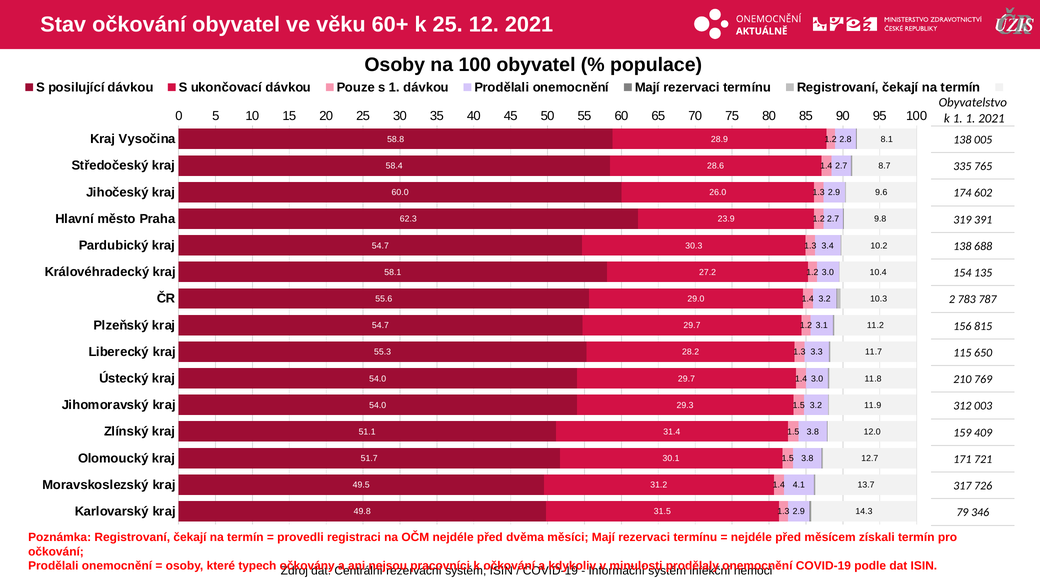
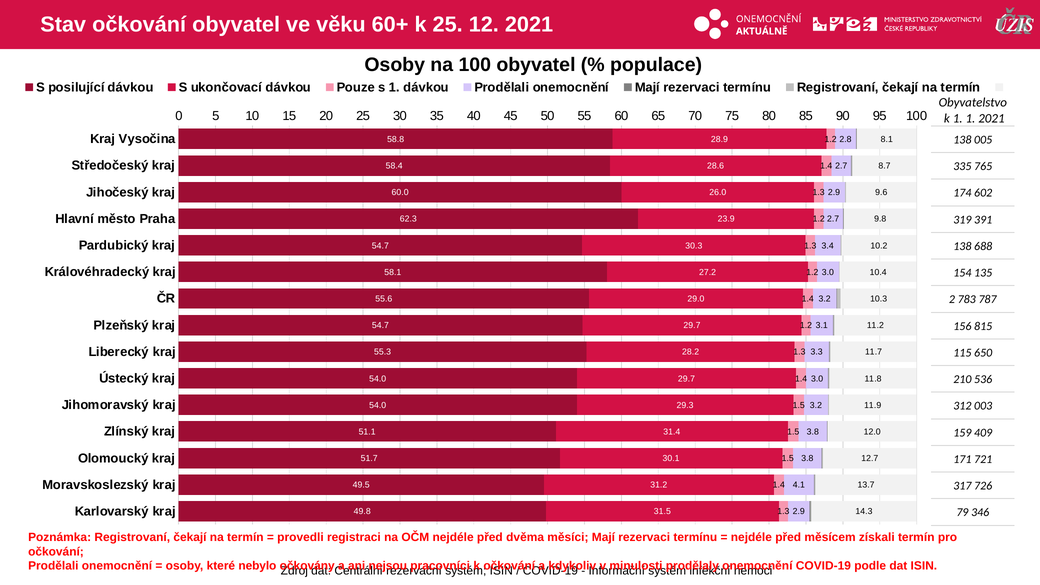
769: 769 -> 536
typech: typech -> nebylo
